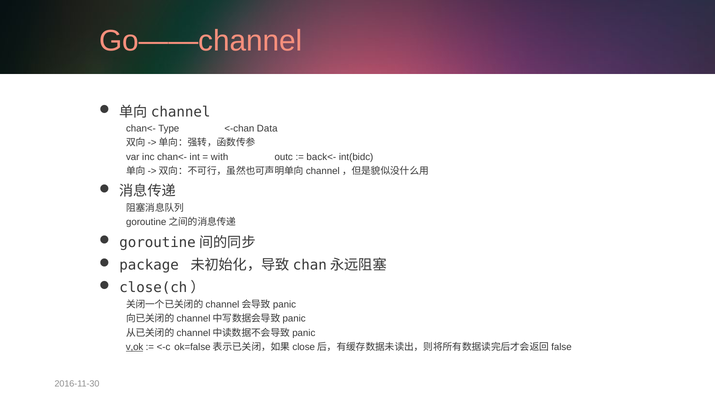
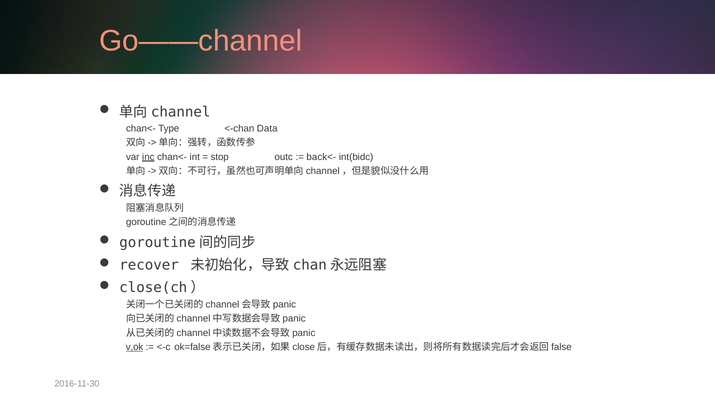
inc underline: none -> present
with: with -> stop
package: package -> recover
